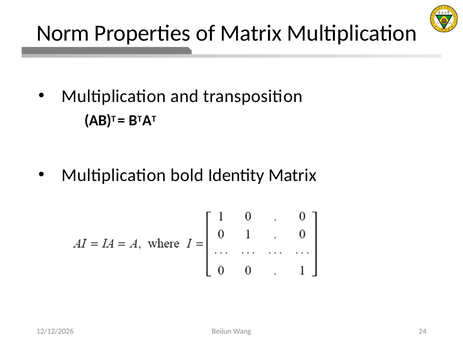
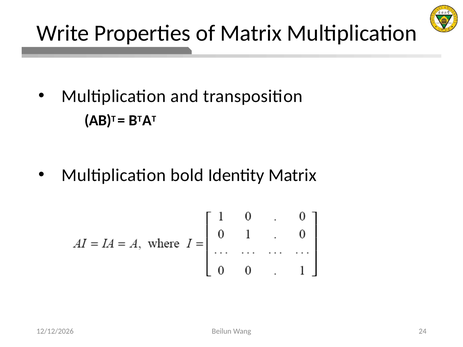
Norm: Norm -> Write
